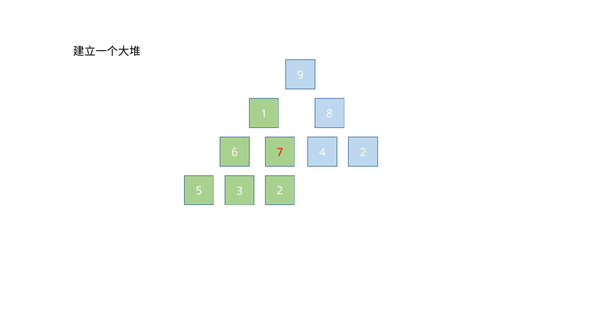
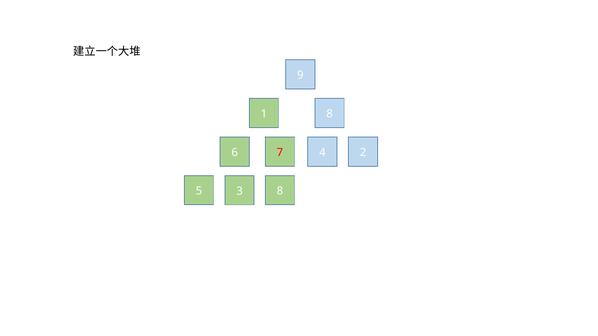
3 2: 2 -> 8
